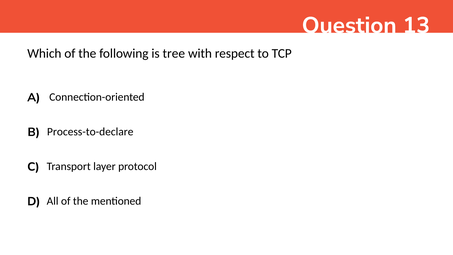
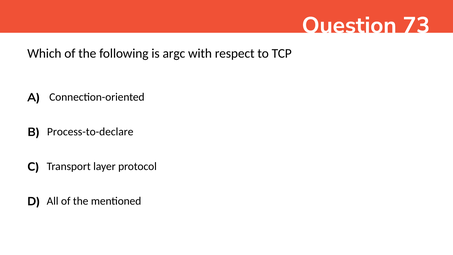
13: 13 -> 73
tree: tree -> argc
